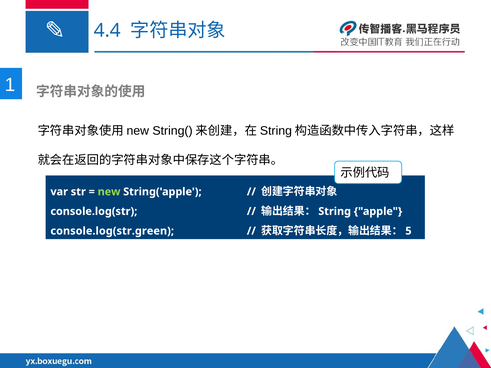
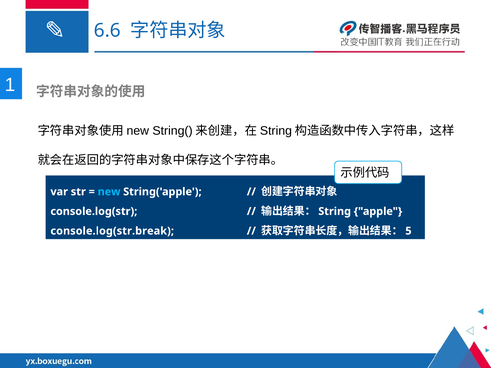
4.4: 4.4 -> 6.6
new colour: light green -> light blue
console.log(str.green: console.log(str.green -> console.log(str.break
